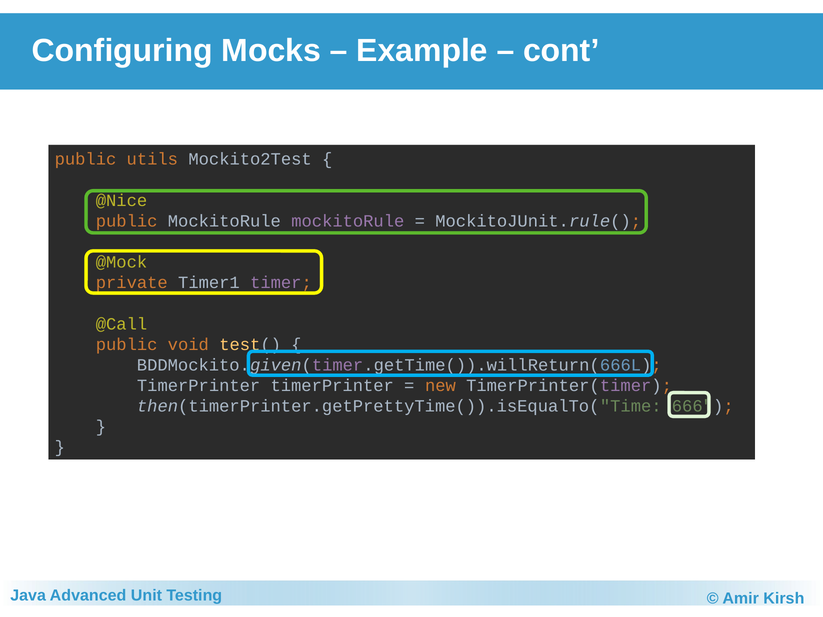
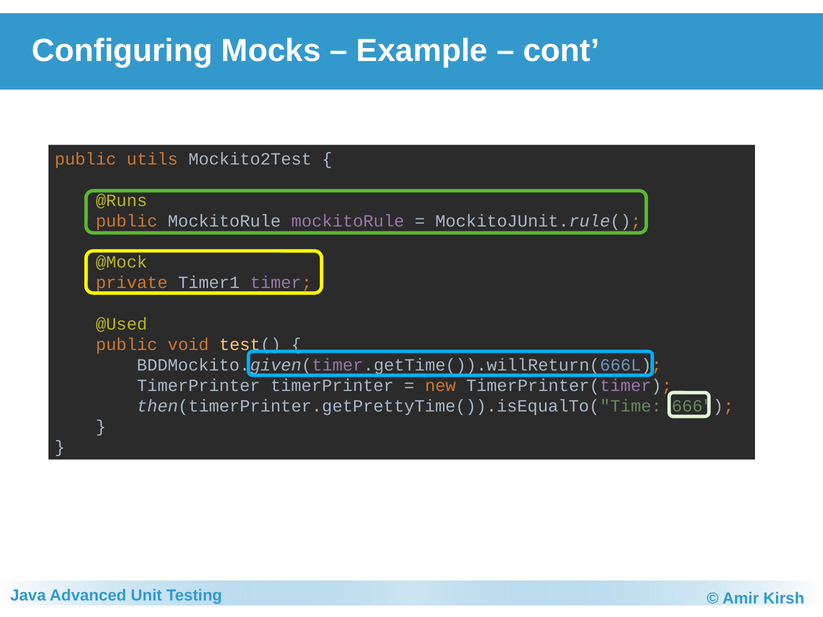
@Nice: @Nice -> @Runs
@Call: @Call -> @Used
